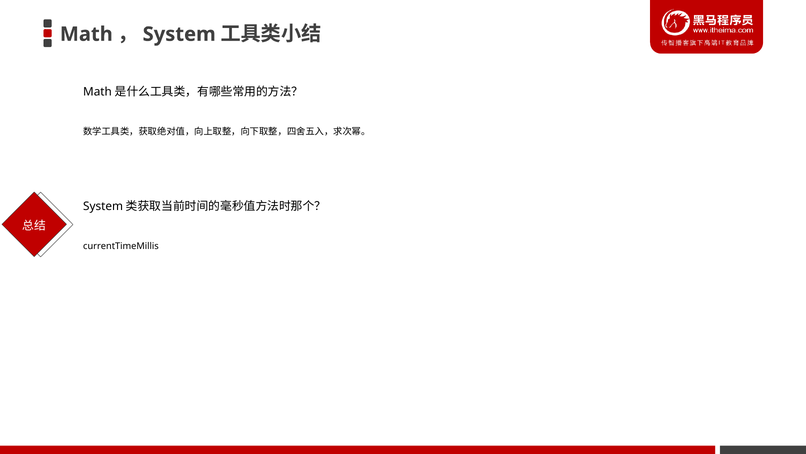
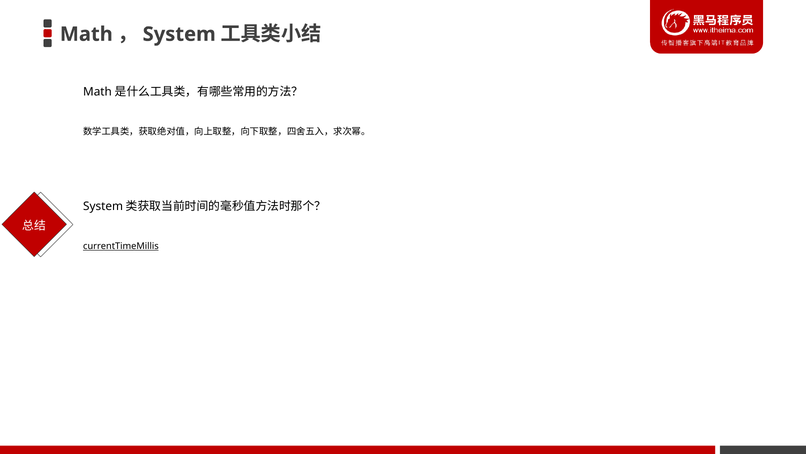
currentTimeMillis underline: none -> present
